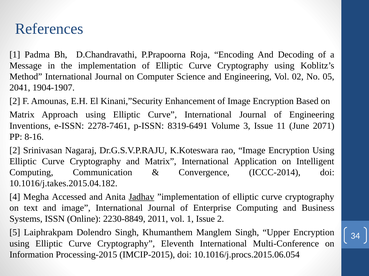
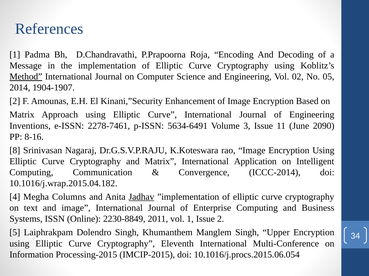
Method underline: none -> present
2041: 2041 -> 2014
8319-6491: 8319-6491 -> 5634-6491
2071: 2071 -> 2090
2 at (15, 151): 2 -> 8
10.1016/j.takes.2015.04.182: 10.1016/j.takes.2015.04.182 -> 10.1016/j.wrap.2015.04.182
Accessed: Accessed -> Columns
